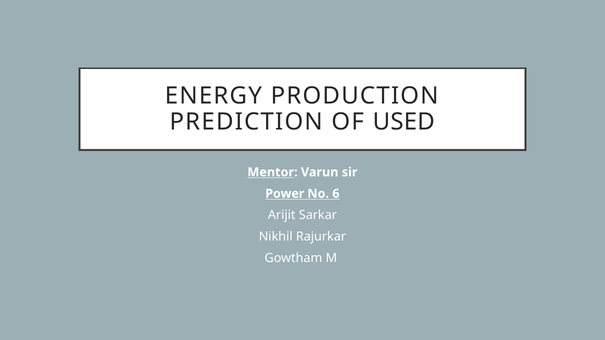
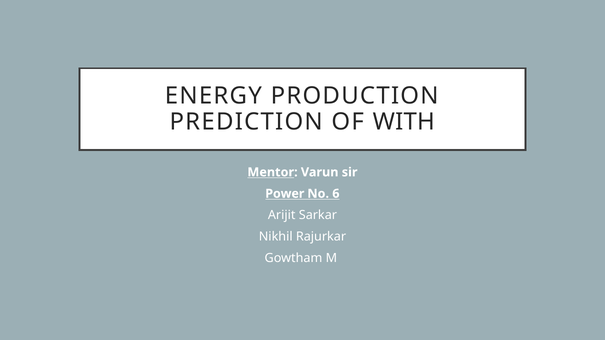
USED: USED -> WITH
